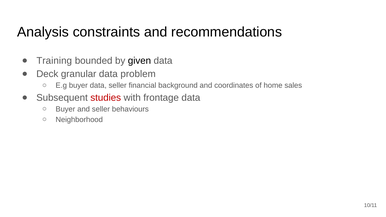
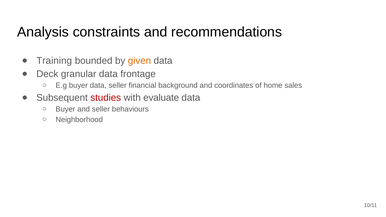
given colour: black -> orange
problem: problem -> frontage
frontage: frontage -> evaluate
